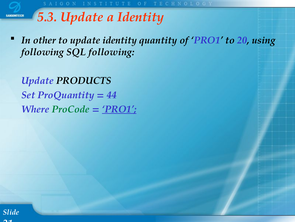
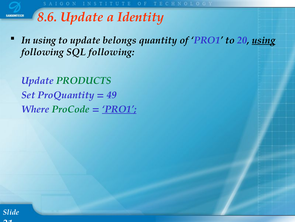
5.3: 5.3 -> 8.6
In other: other -> using
update identity: identity -> belongs
using at (264, 40) underline: none -> present
PRODUCTS colour: black -> green
44: 44 -> 49
